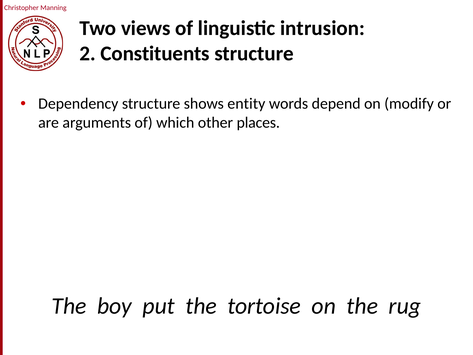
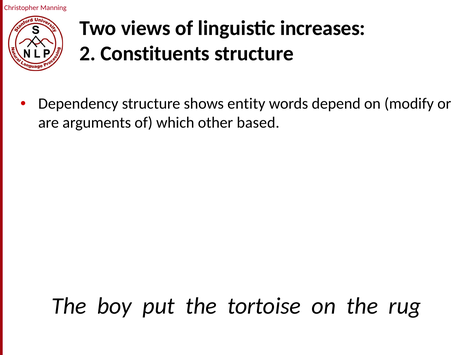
intrusion: intrusion -> increases
places: places -> based
